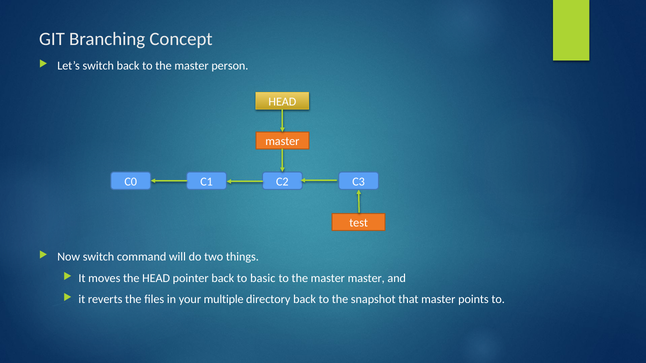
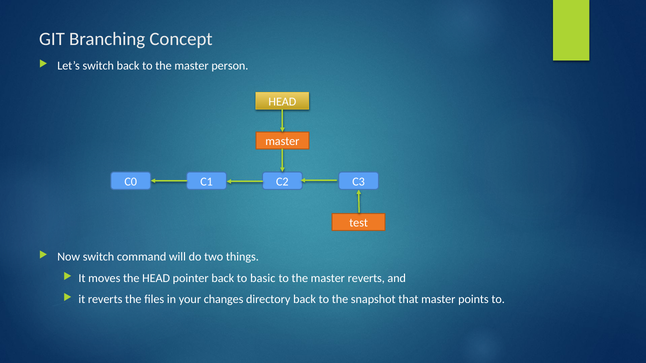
master master: master -> reverts
multiple: multiple -> changes
